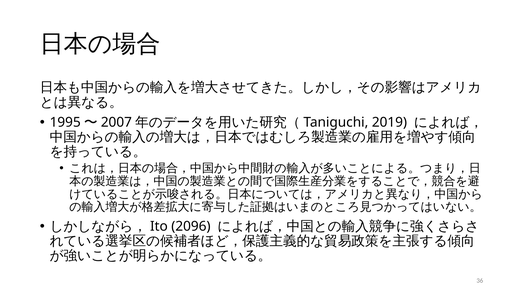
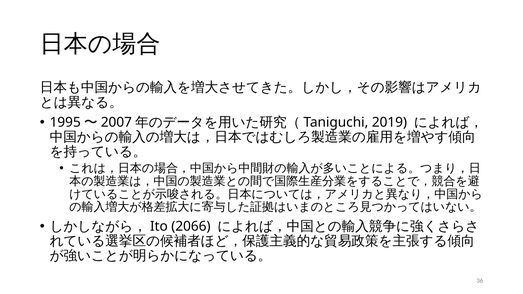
2096: 2096 -> 2066
